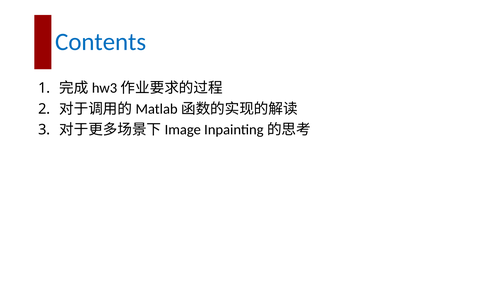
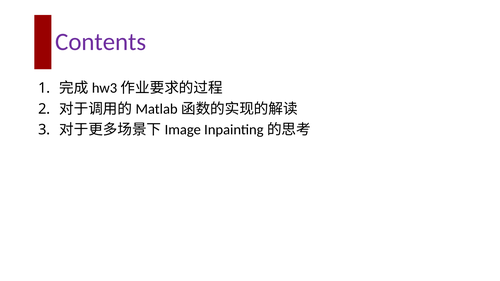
Contents colour: blue -> purple
